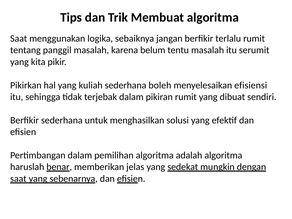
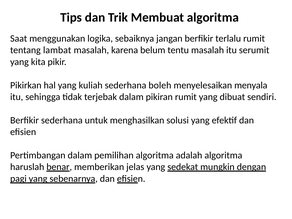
panggil: panggil -> lambat
efisiensi: efisiensi -> menyala
saat at (18, 179): saat -> pagi
